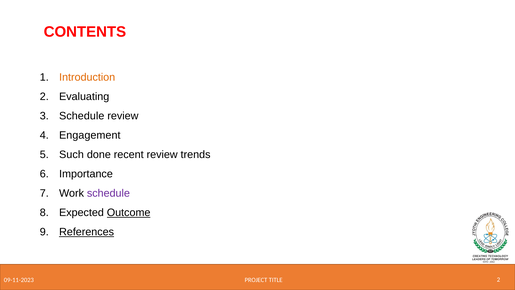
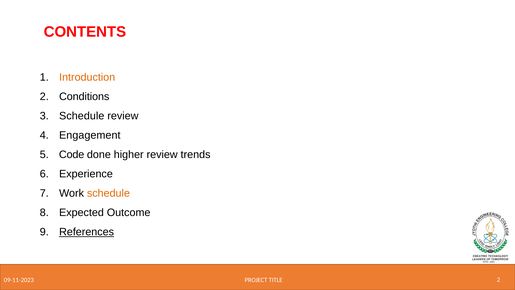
Evaluating: Evaluating -> Conditions
Such: Such -> Code
recent: recent -> higher
Importance: Importance -> Experience
schedule at (108, 193) colour: purple -> orange
Outcome underline: present -> none
